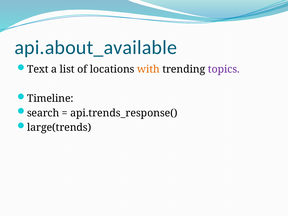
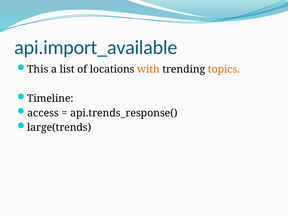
api.about_available: api.about_available -> api.import_available
Text: Text -> This
topics colour: purple -> orange
search: search -> access
